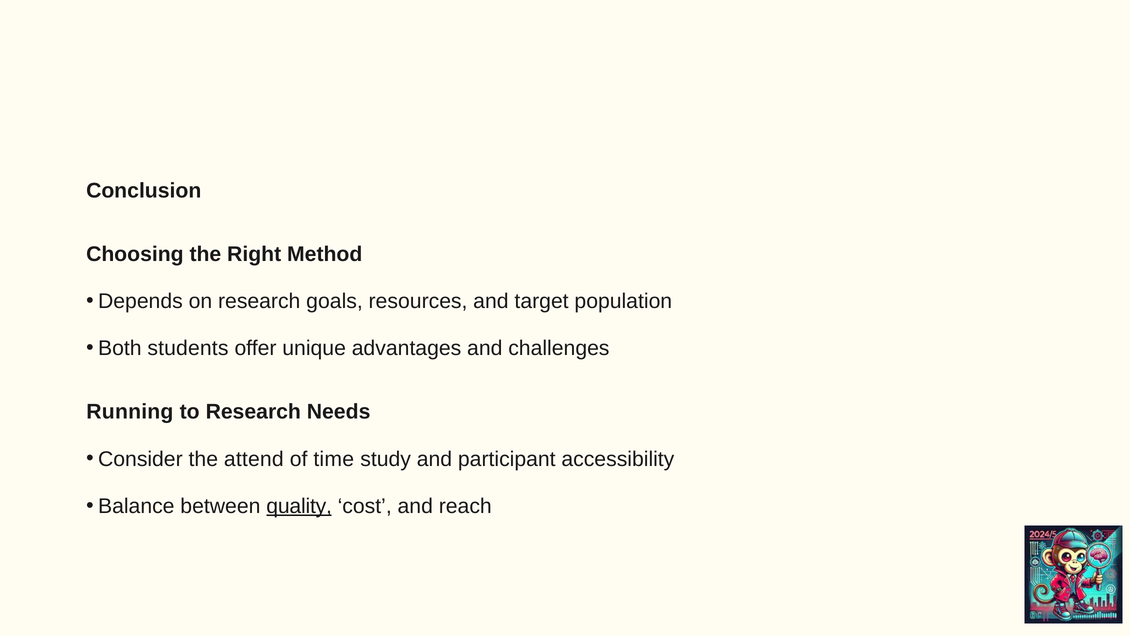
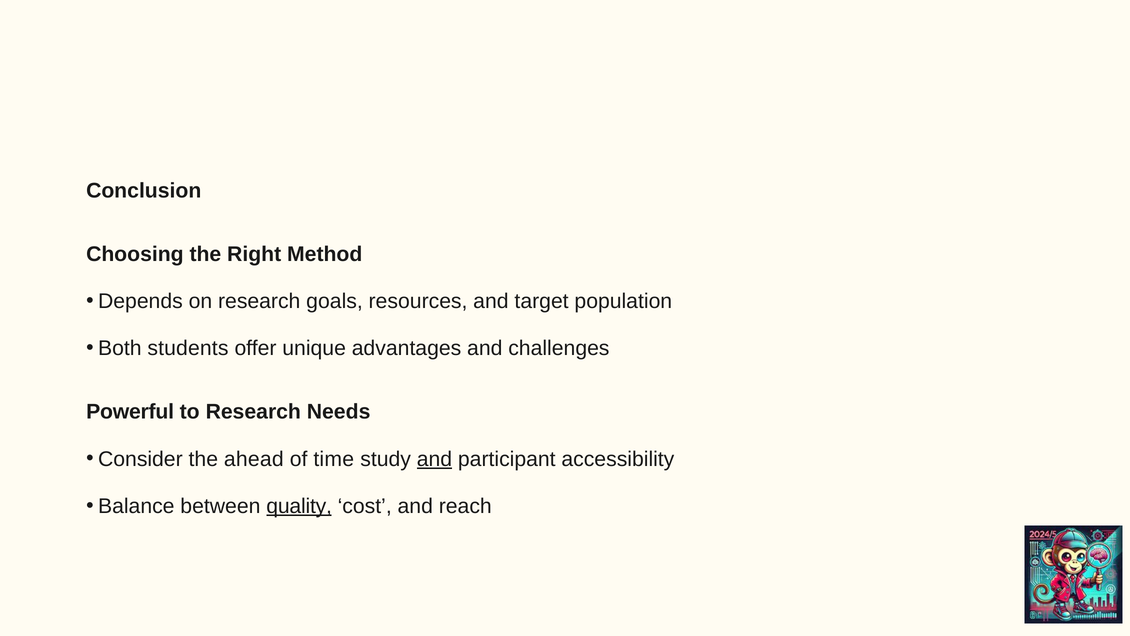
Running: Running -> Powerful
attend: attend -> ahead
and at (434, 459) underline: none -> present
